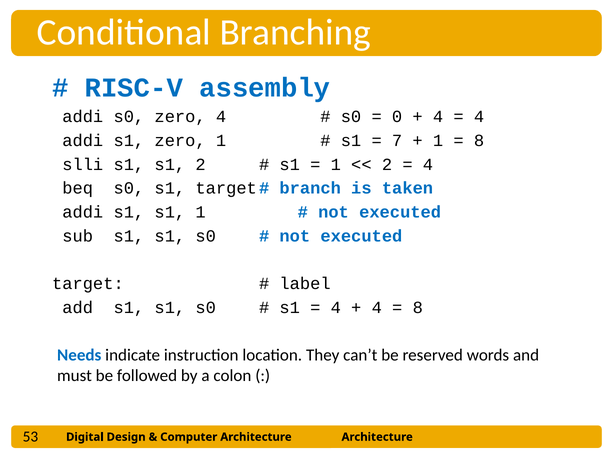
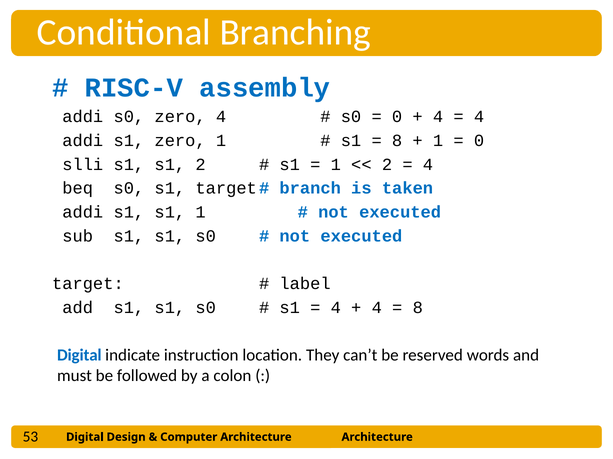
7 at (397, 141): 7 -> 8
8 at (479, 141): 8 -> 0
Needs at (79, 356): Needs -> Digital
